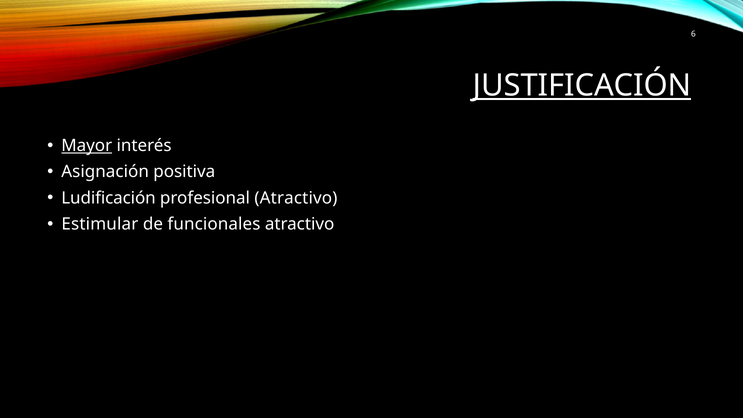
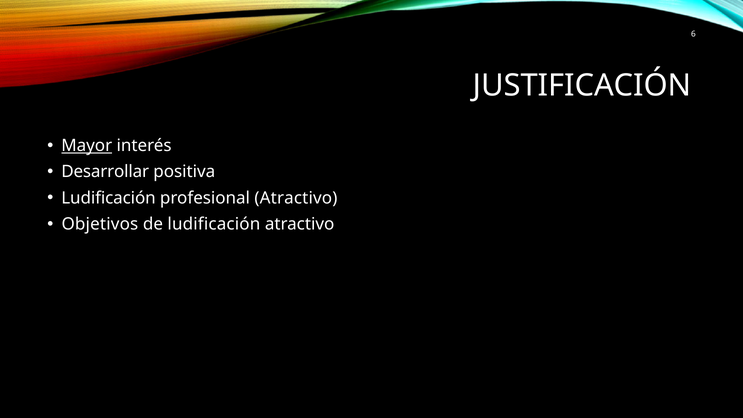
JUSTIFICACIÓN underline: present -> none
Asignación: Asignación -> Desarrollar
Estimular: Estimular -> Objetivos
de funcionales: funcionales -> ludificación
